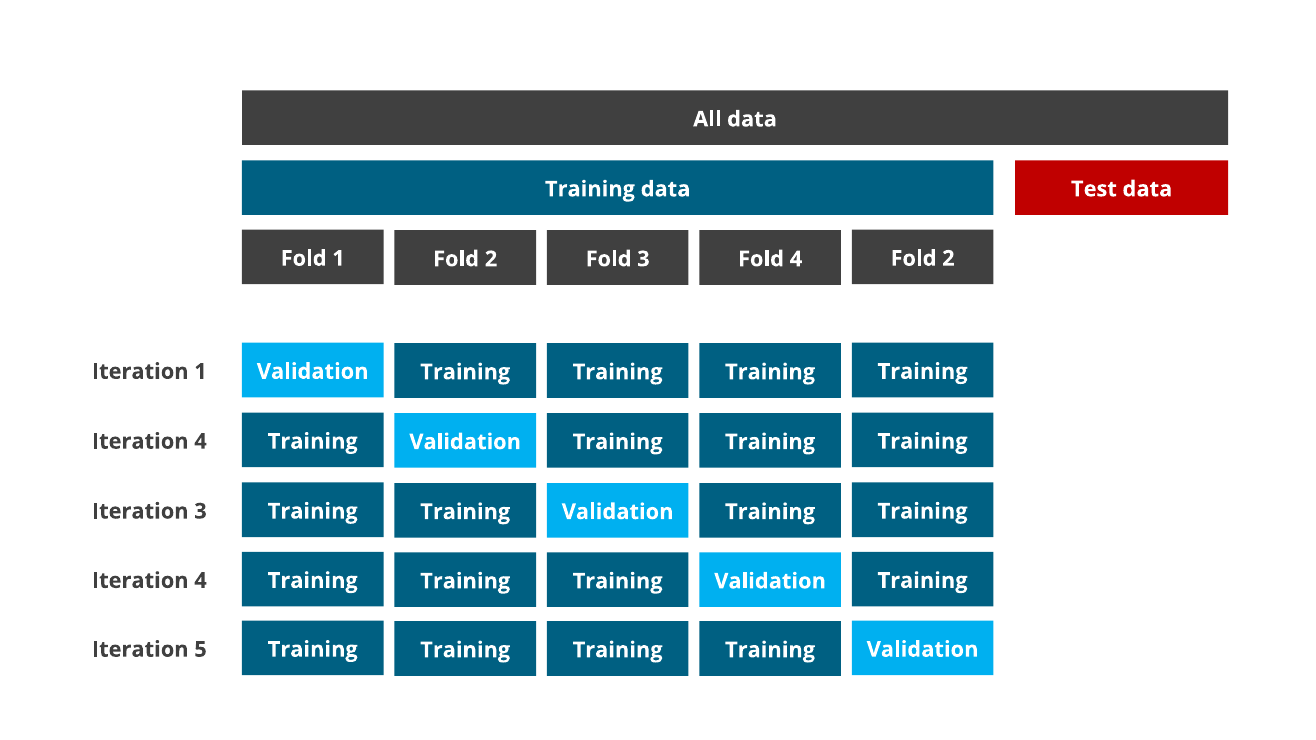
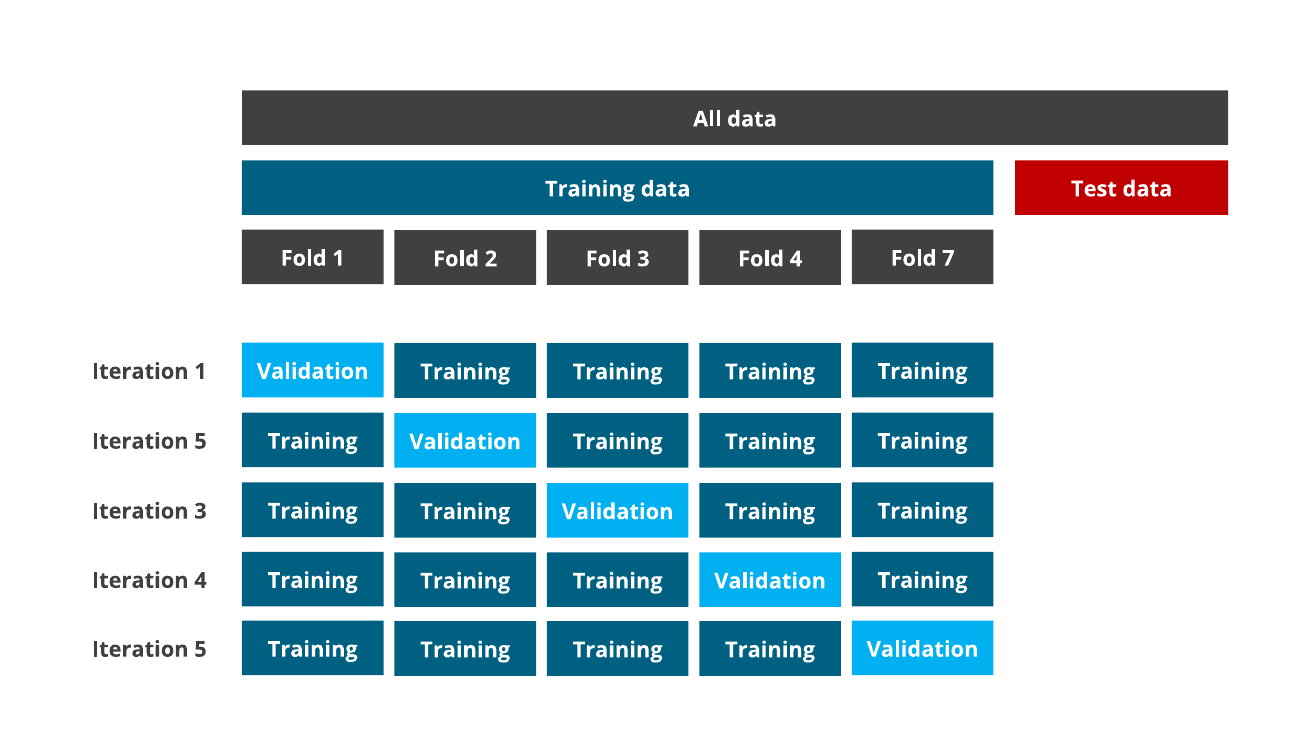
4 Fold 2: 2 -> 7
4 at (201, 442): 4 -> 5
